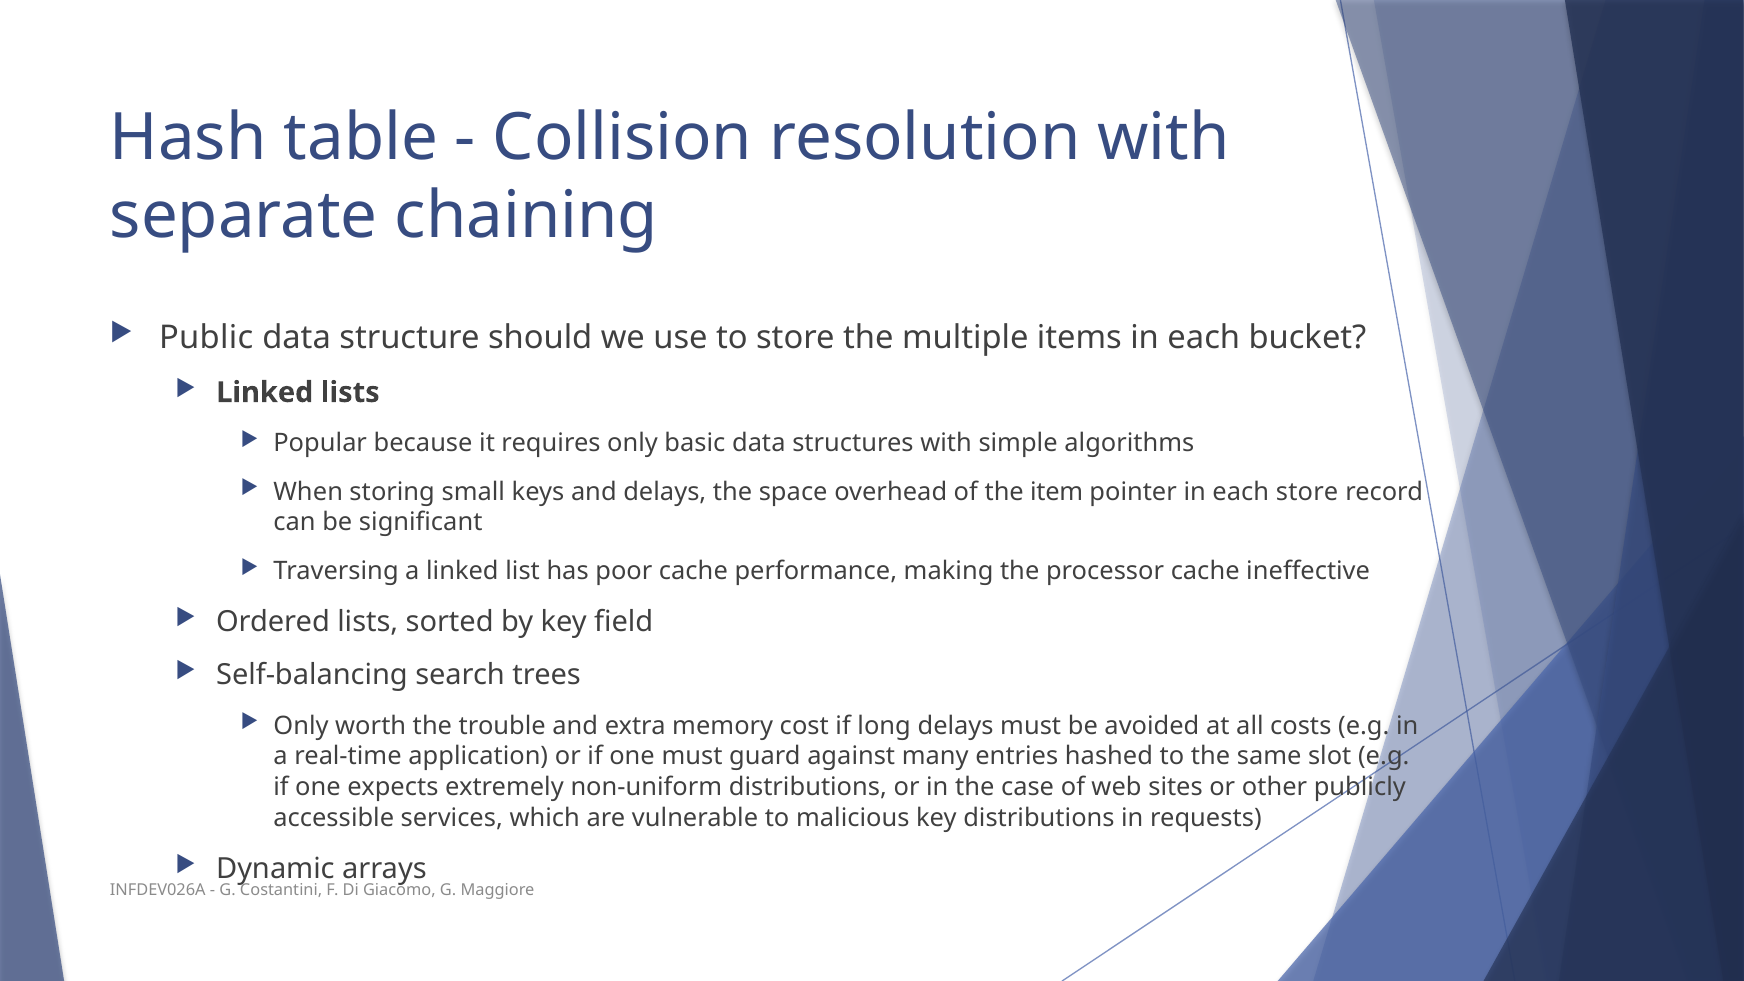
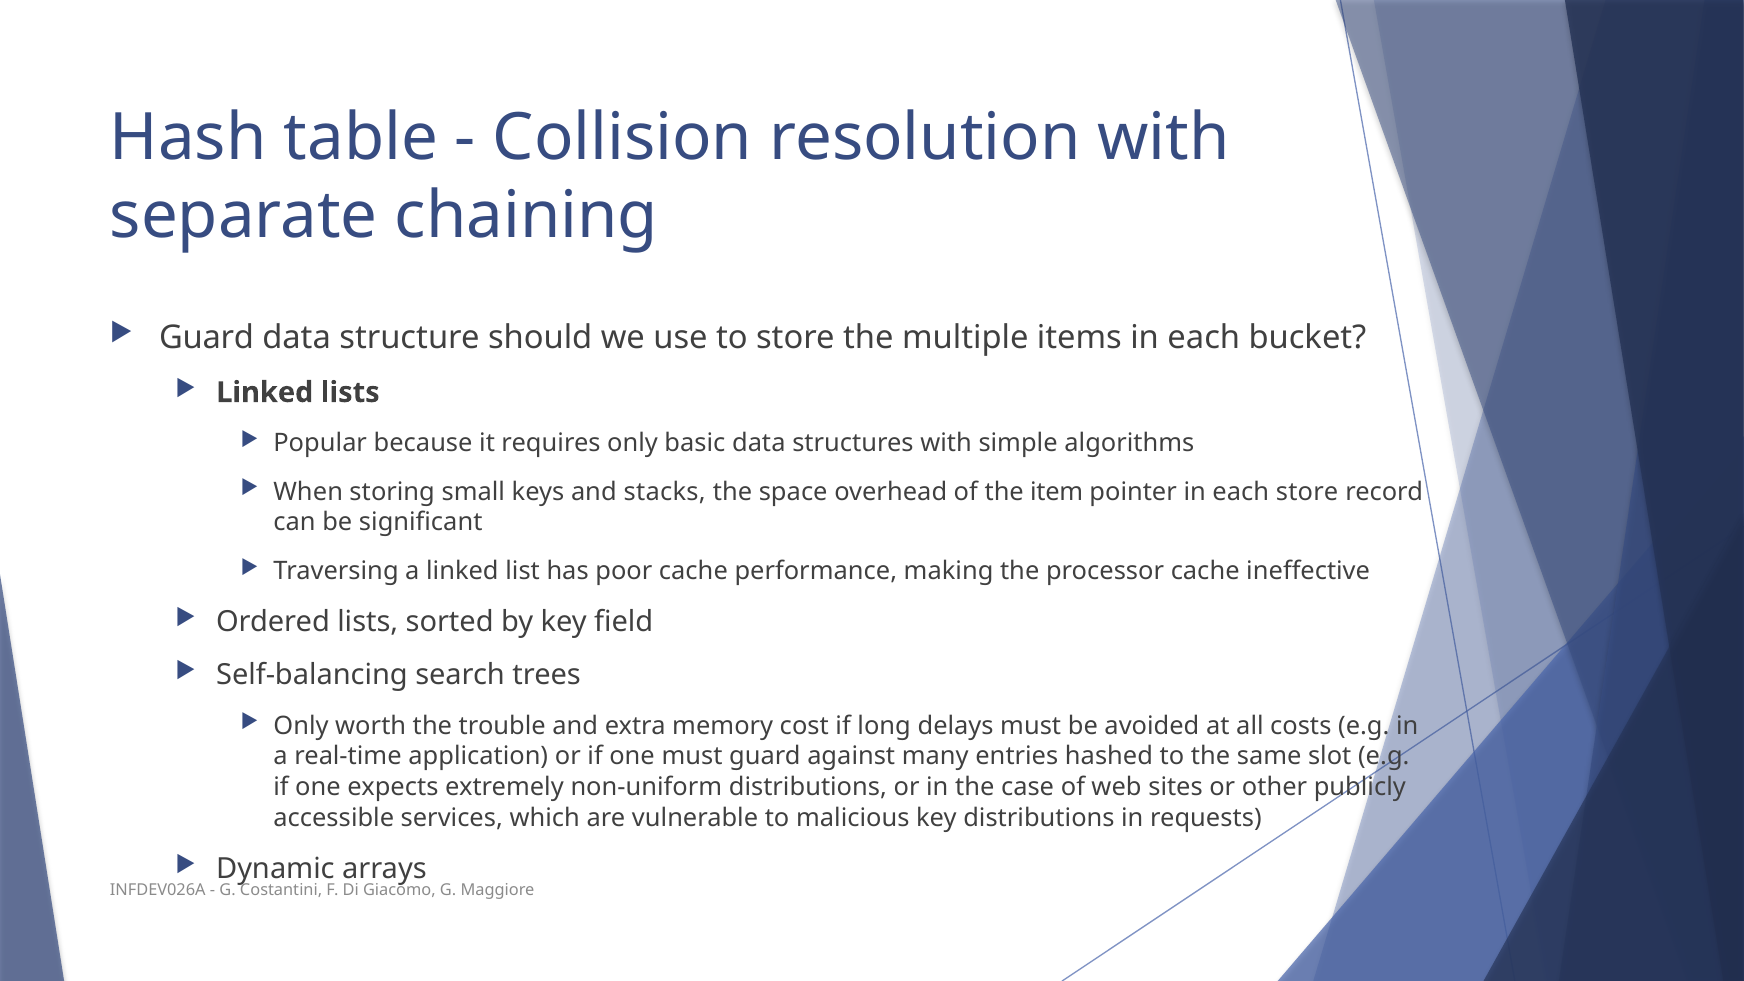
Public at (206, 338): Public -> Guard
and delays: delays -> stacks
